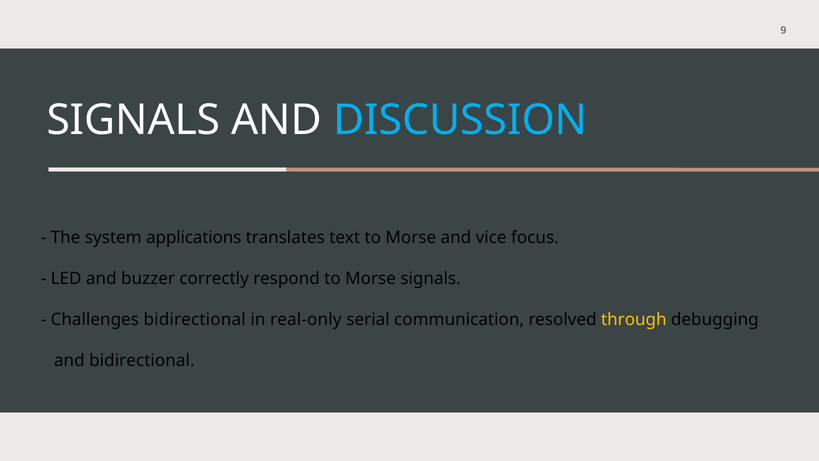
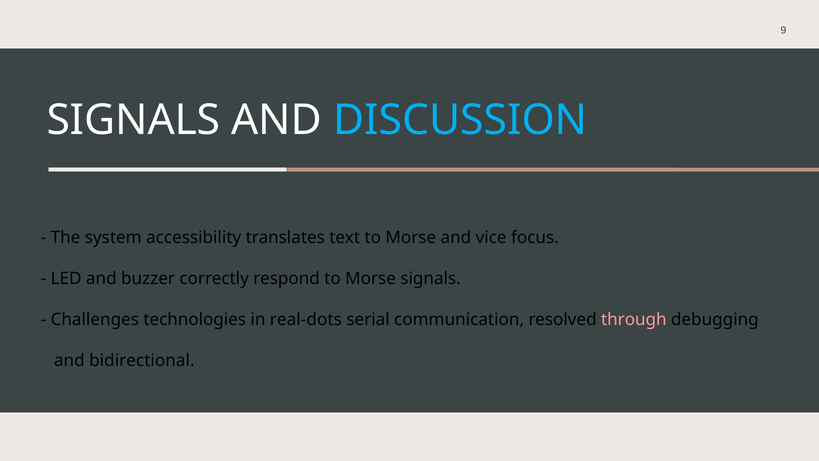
applications: applications -> accessibility
Challenges bidirectional: bidirectional -> technologies
real-only: real-only -> real-dots
through colour: yellow -> pink
